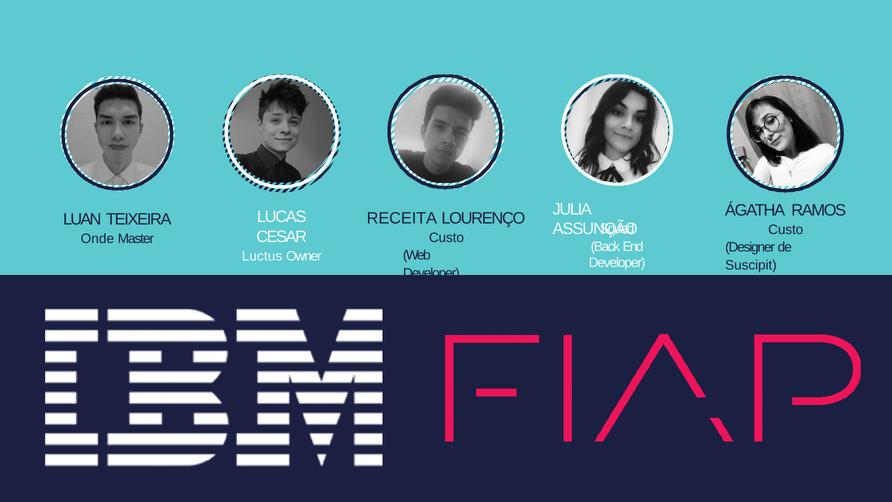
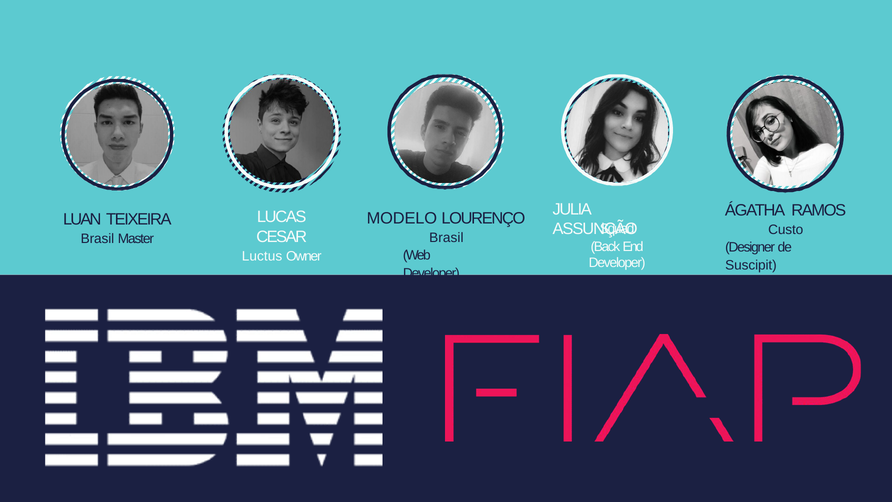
RECEITA: RECEITA -> MODELO
Custo at (446, 238): Custo -> Brasil
Onde at (97, 239): Onde -> Brasil
